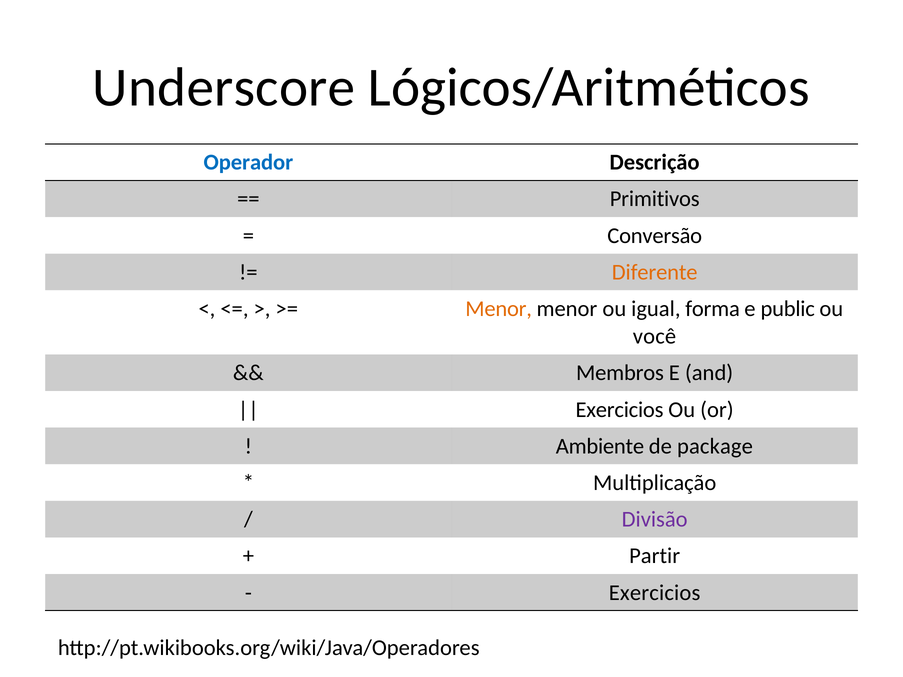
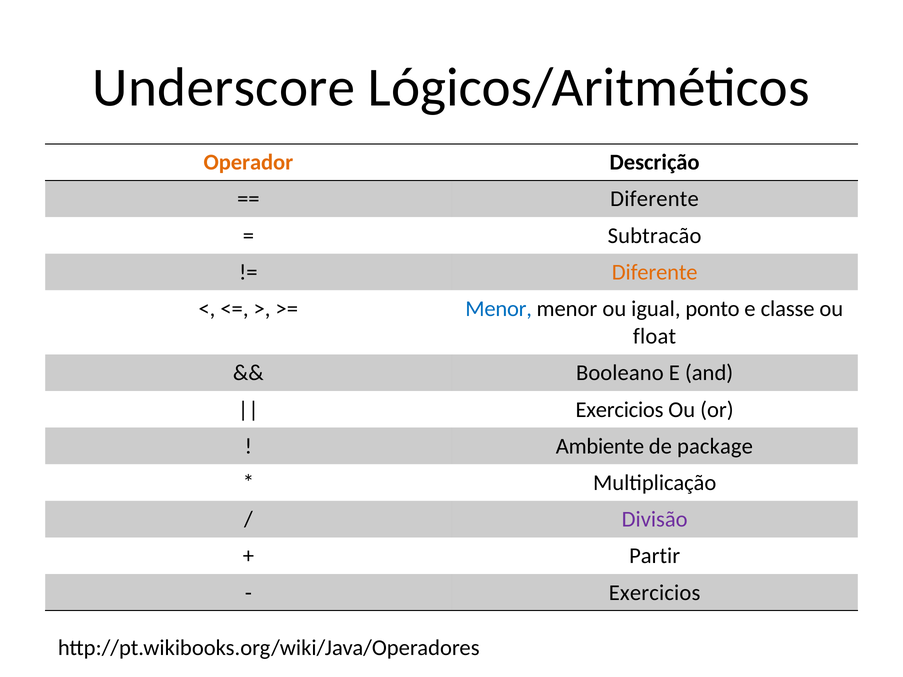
Operador colour: blue -> orange
Primitivos at (655, 199): Primitivos -> Diferente
Conversão: Conversão -> Subtracão
Menor at (499, 309) colour: orange -> blue
forma: forma -> ponto
public: public -> classe
você: você -> float
Membros: Membros -> Booleano
